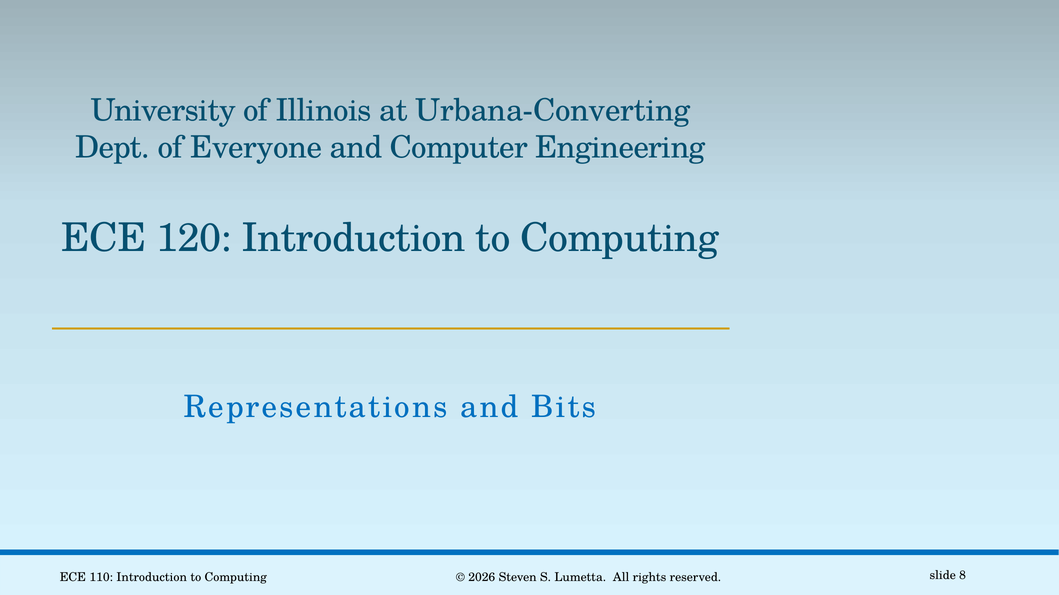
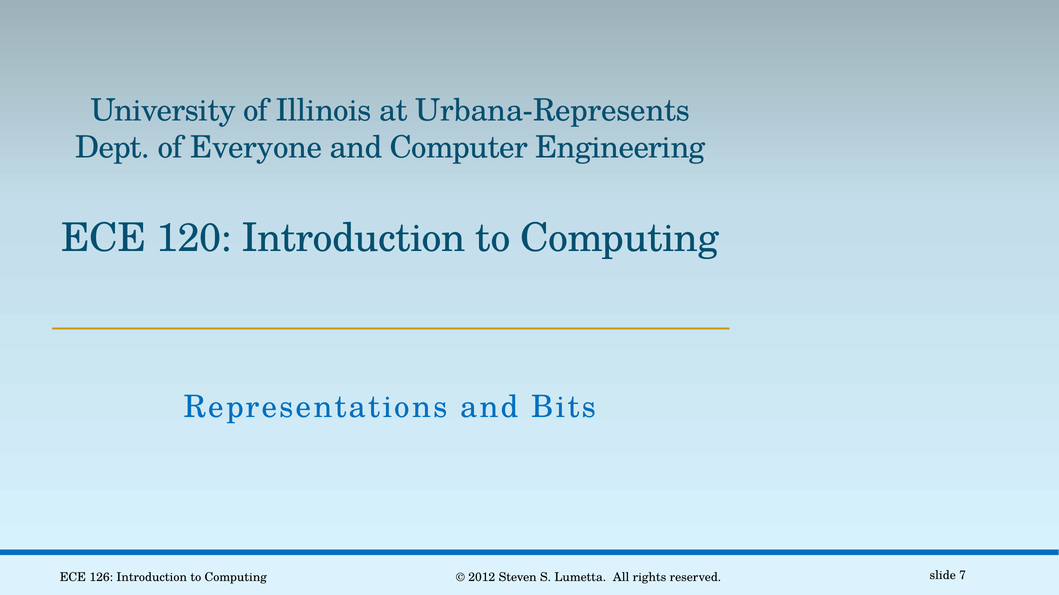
Urbana-Converting: Urbana-Converting -> Urbana-Represents
110: 110 -> 126
2026: 2026 -> 2012
8: 8 -> 7
